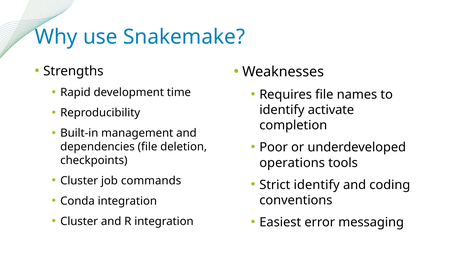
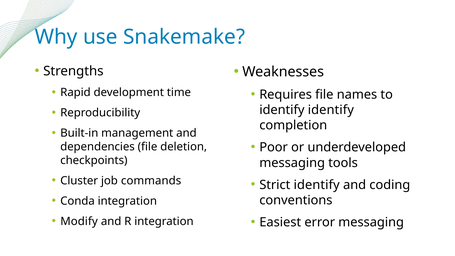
identify activate: activate -> identify
operations at (292, 163): operations -> messaging
Cluster at (79, 221): Cluster -> Modify
